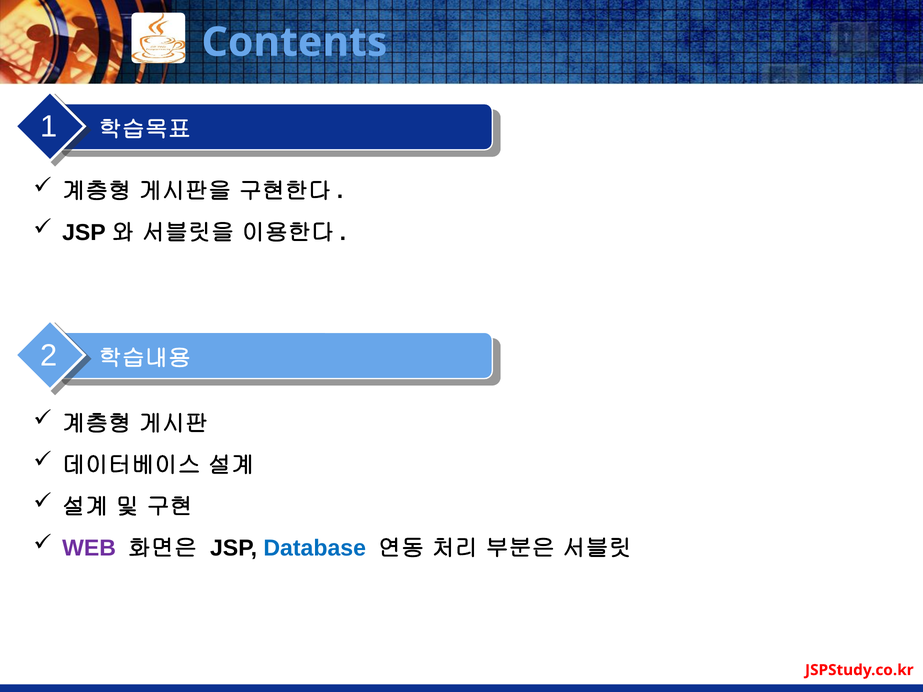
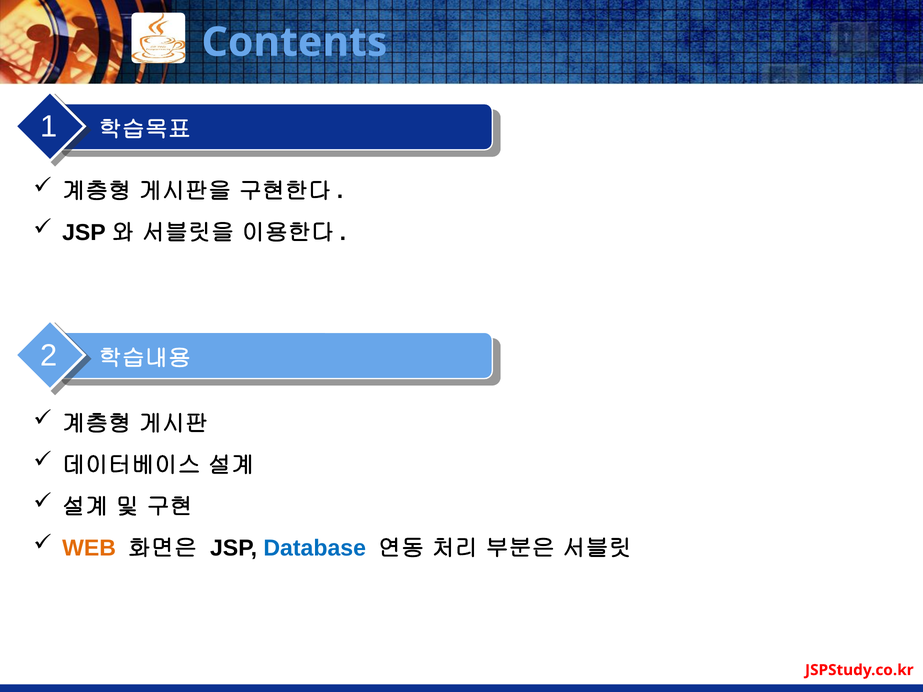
WEB colour: purple -> orange
